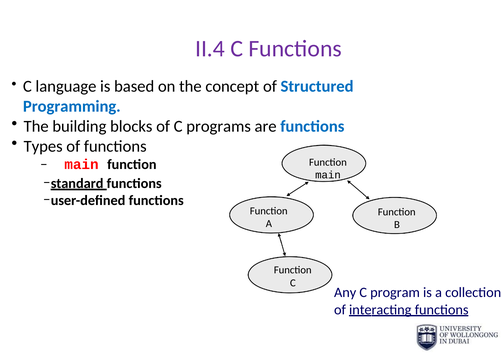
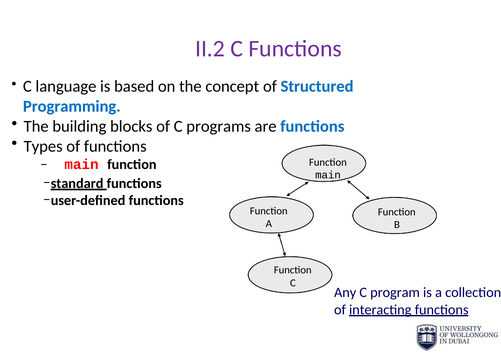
II.4: II.4 -> II.2
